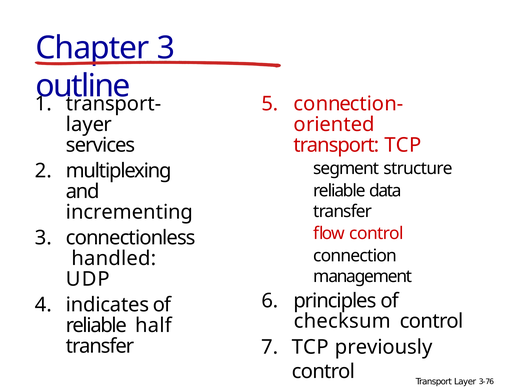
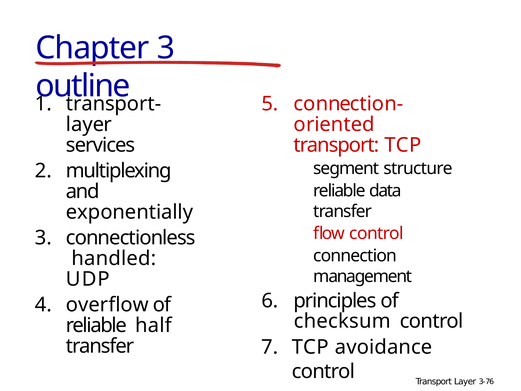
incrementing: incrementing -> exponentially
indicates: indicates -> overflow
previously: previously -> avoidance
